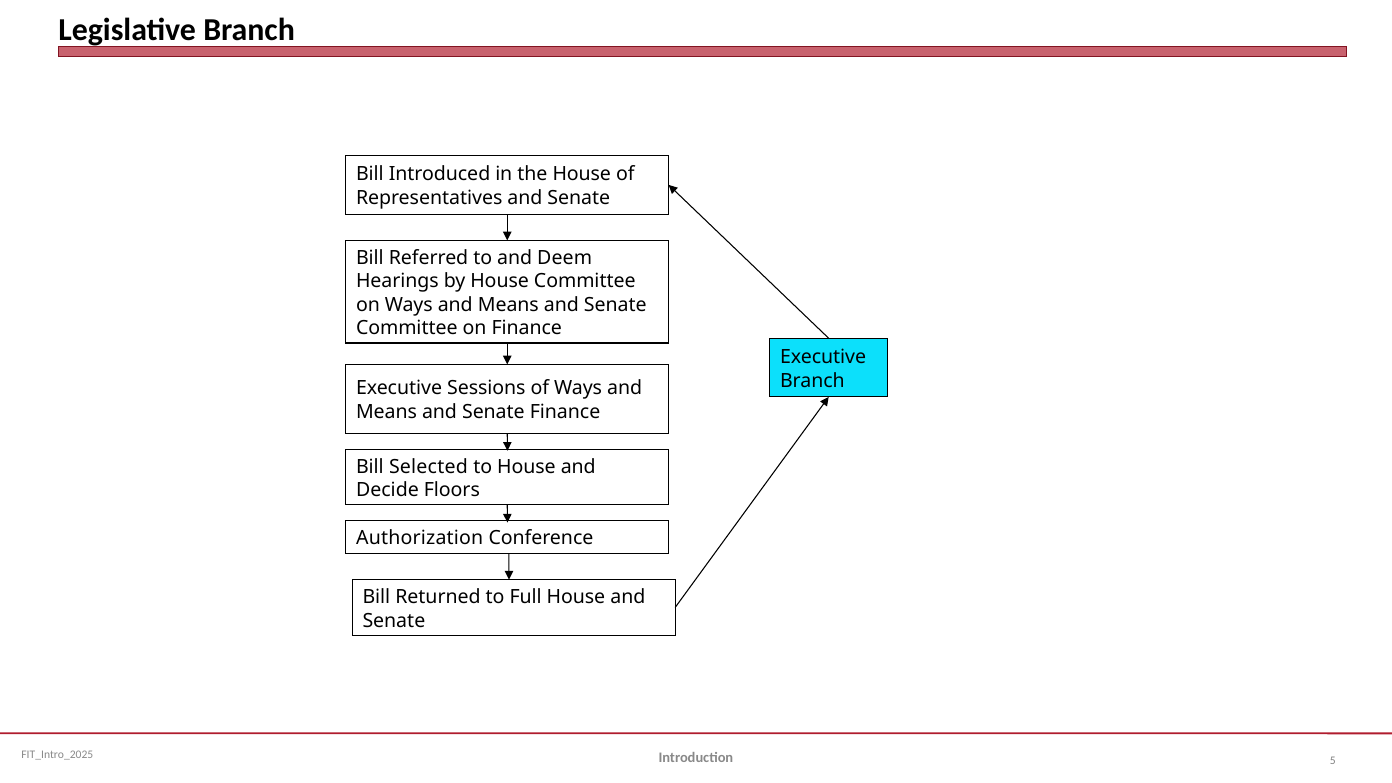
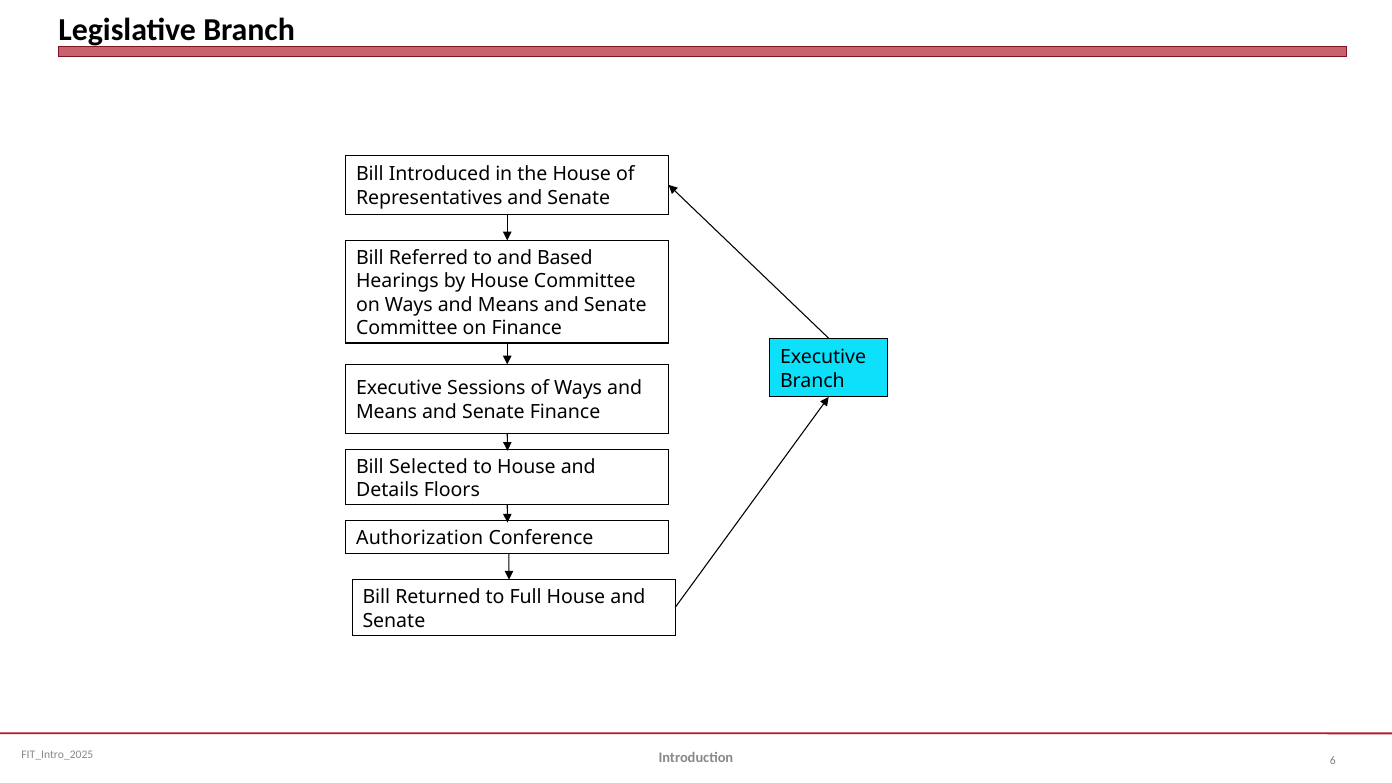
Deem: Deem -> Based
Decide: Decide -> Details
5: 5 -> 6
